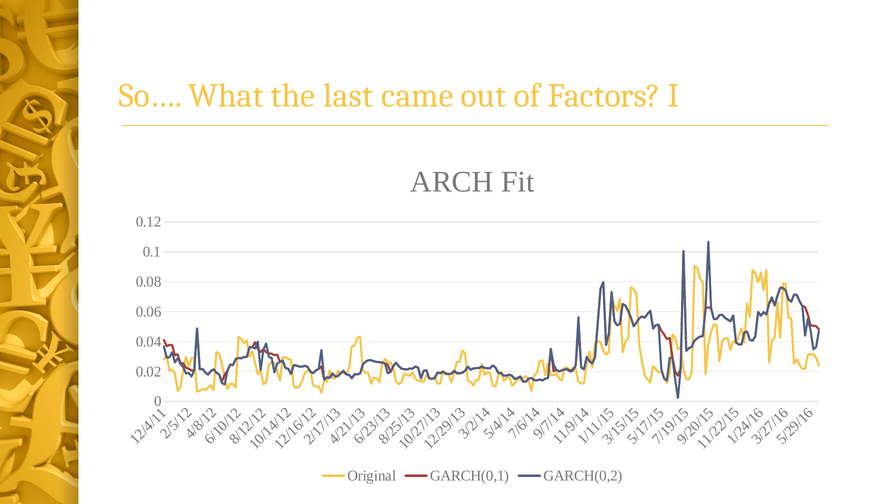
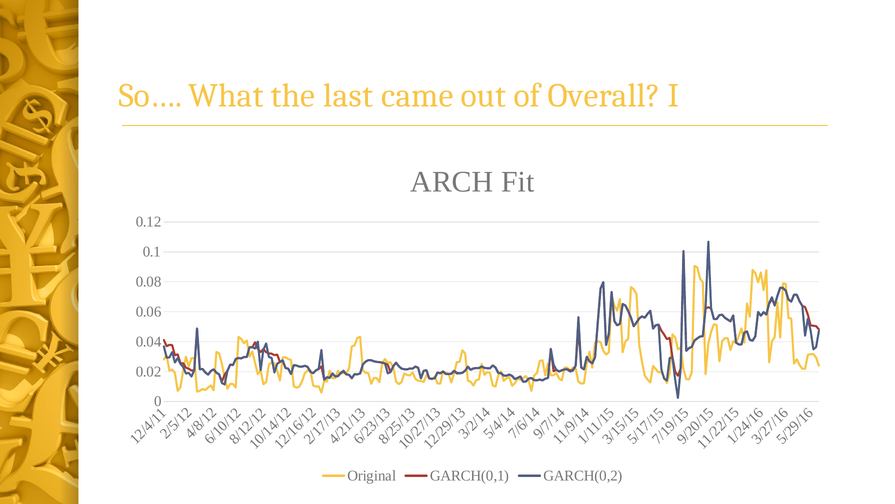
Factors: Factors -> Overall
